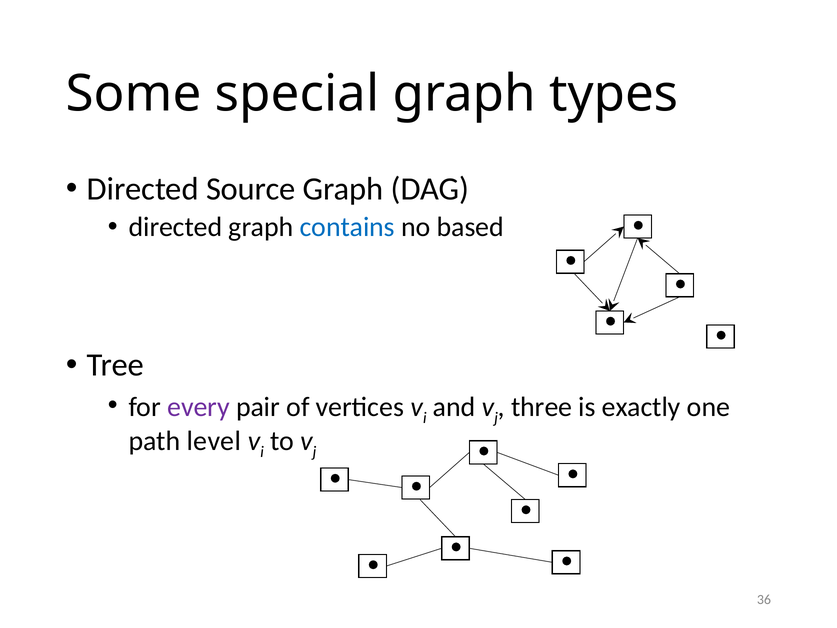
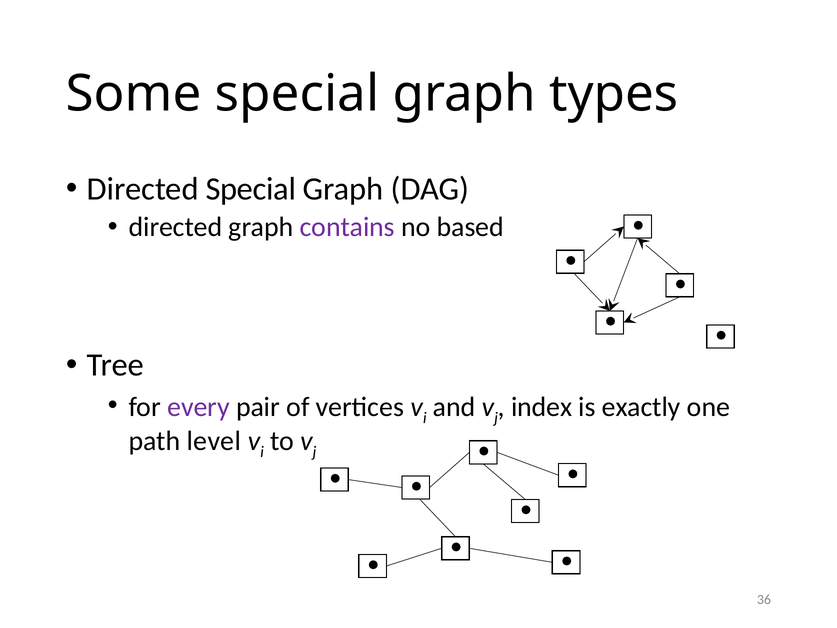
Directed Source: Source -> Special
contains colour: blue -> purple
three: three -> index
